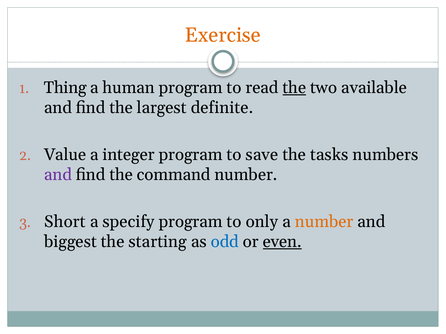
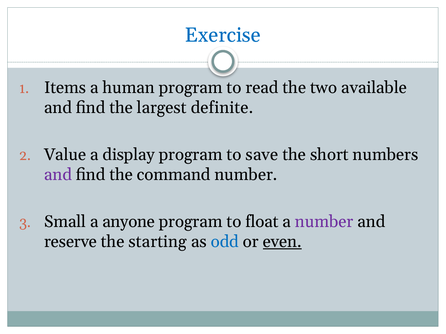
Exercise colour: orange -> blue
Thing: Thing -> Items
the at (294, 88) underline: present -> none
integer: integer -> display
tasks: tasks -> short
Short: Short -> Small
specify: specify -> anyone
only: only -> float
number at (324, 222) colour: orange -> purple
biggest: biggest -> reserve
